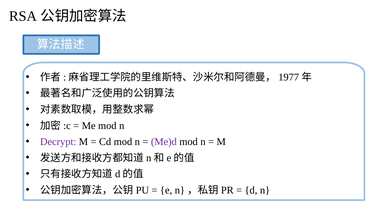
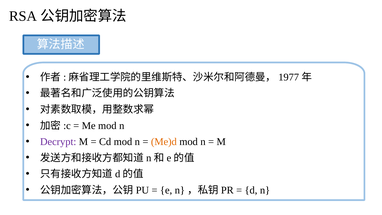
Me)d colour: purple -> orange
